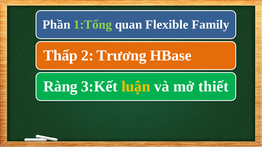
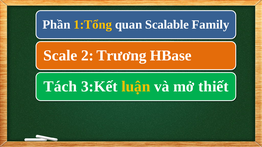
1:Tổng colour: light green -> yellow
Flexible: Flexible -> Scalable
Thấp: Thấp -> Scale
Ràng: Ràng -> Tách
